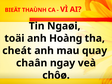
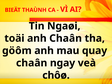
anh Hoàng: Hoàng -> Chaân
cheát: cheát -> göôm
